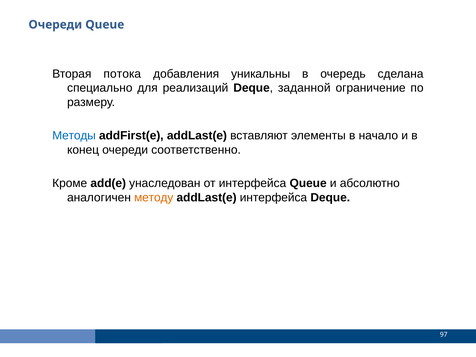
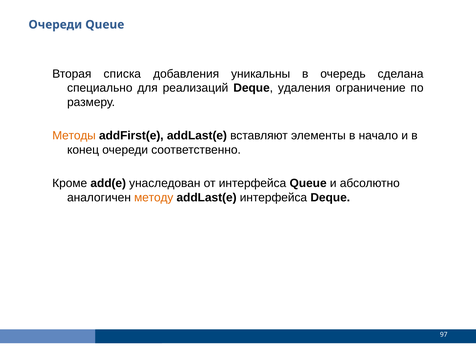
потока: потока -> списка
заданной: заданной -> удаления
Методы colour: blue -> orange
